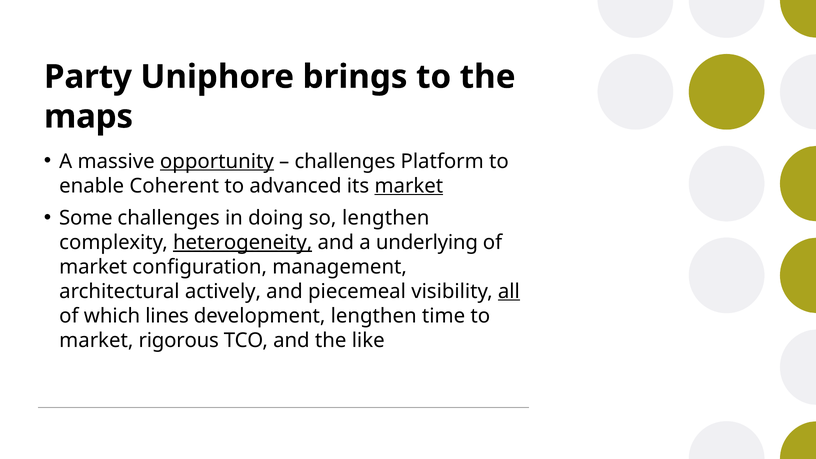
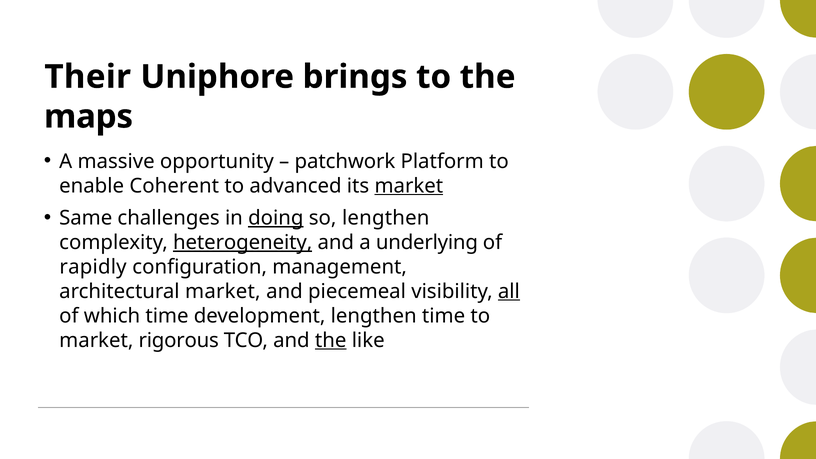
Party: Party -> Their
opportunity underline: present -> none
challenges at (345, 161): challenges -> patchwork
Some: Some -> Same
doing underline: none -> present
market at (93, 267): market -> rapidly
architectural actively: actively -> market
which lines: lines -> time
the at (331, 340) underline: none -> present
